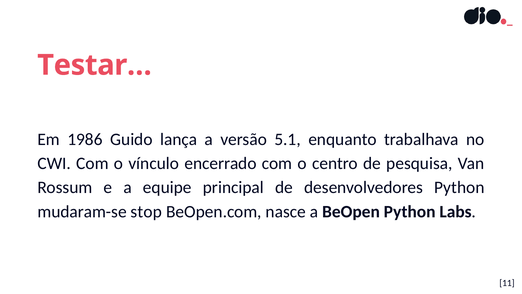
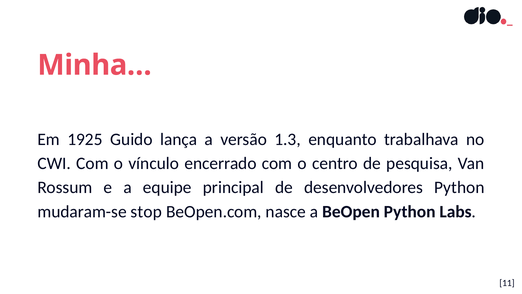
Testar…: Testar… -> Minha…
1986: 1986 -> 1925
5.1: 5.1 -> 1.3
